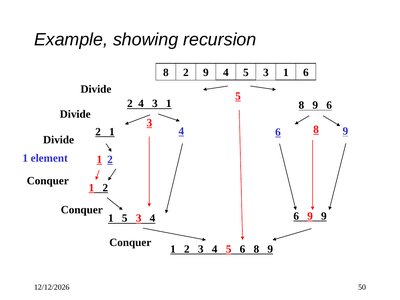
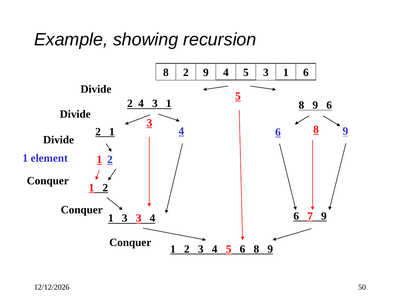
6 9: 9 -> 7
1 5: 5 -> 3
